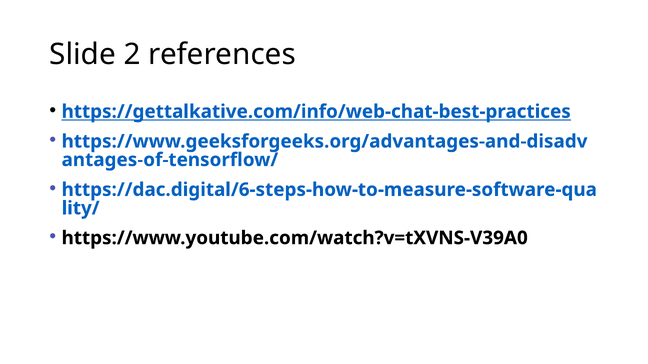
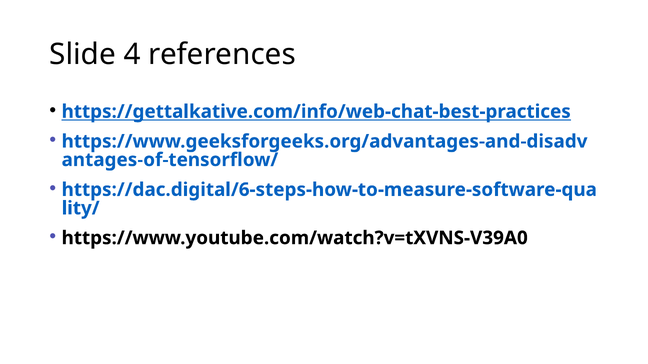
2: 2 -> 4
